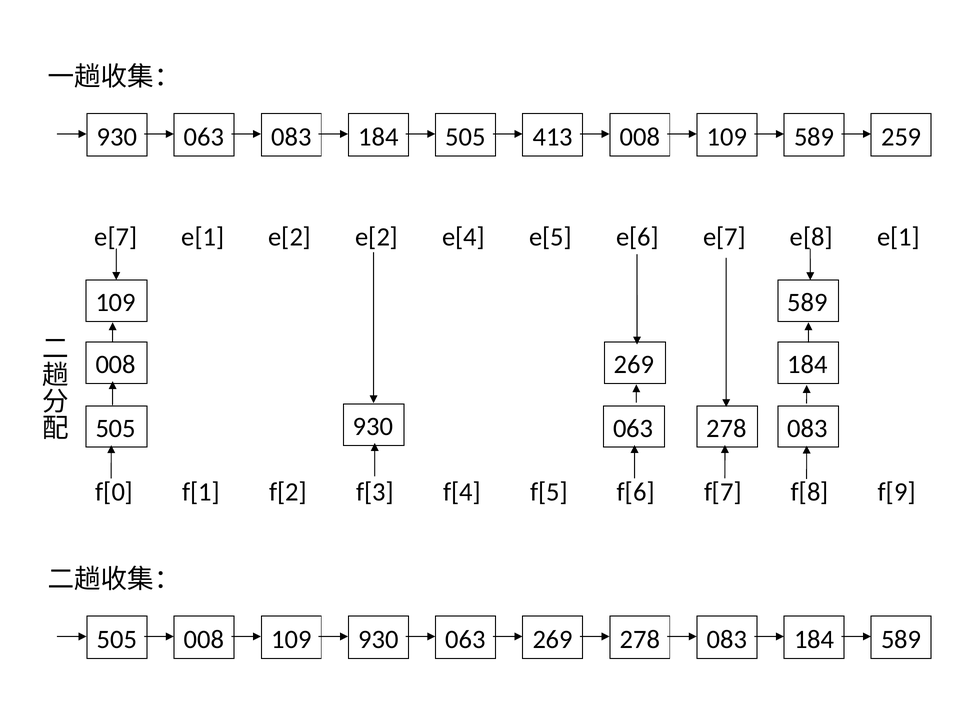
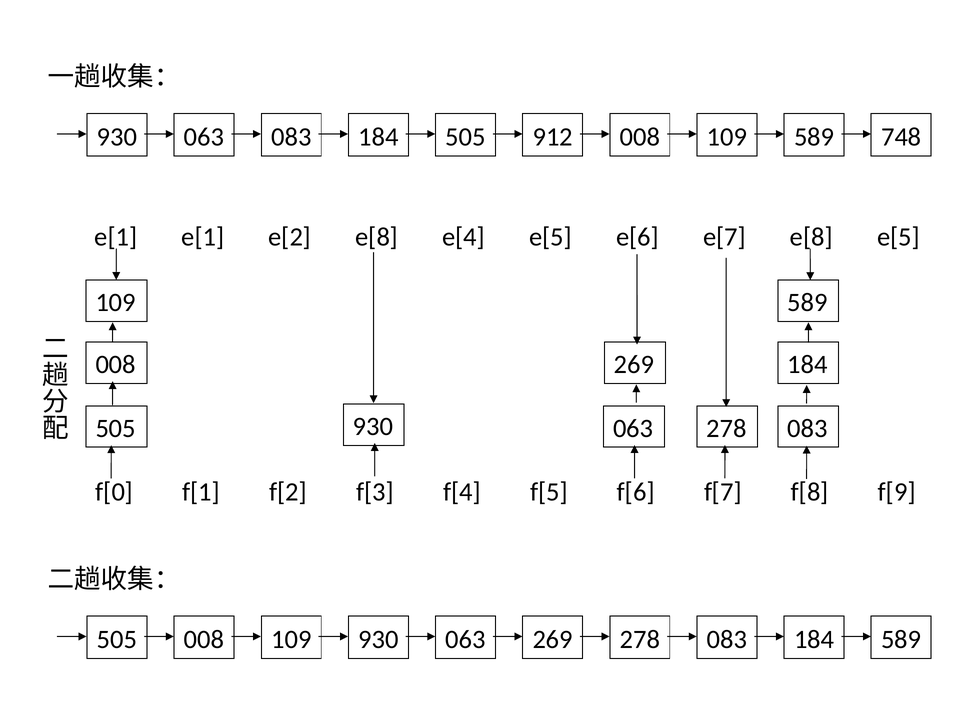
413: 413 -> 912
259: 259 -> 748
e[7 at (116, 237): e[7 -> e[1
e[2 e[2: e[2 -> e[8
e[8 e[1: e[1 -> e[5
